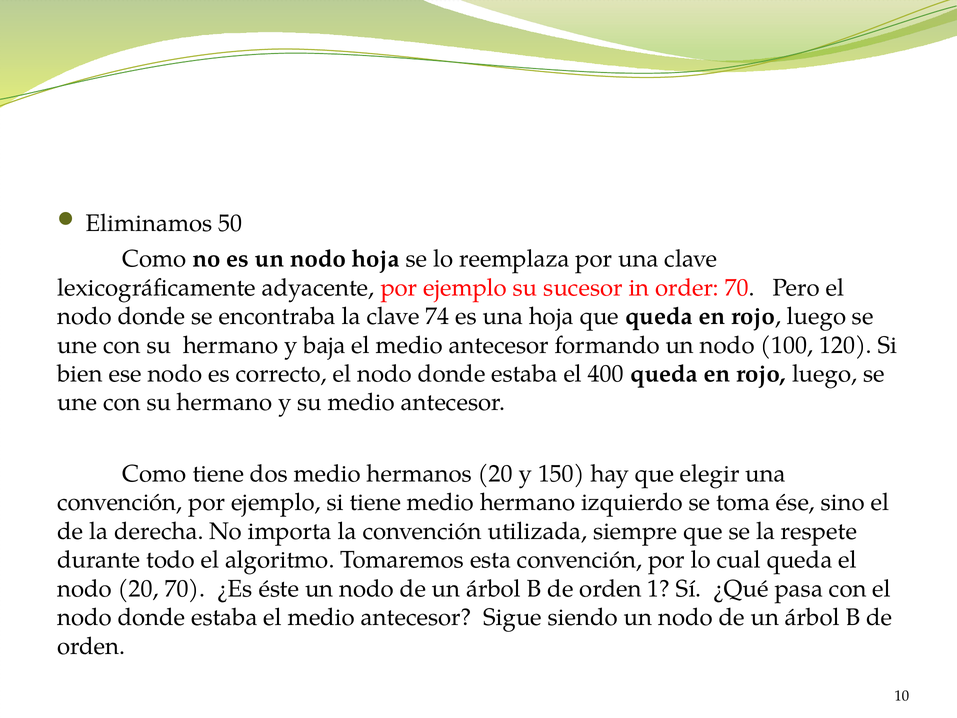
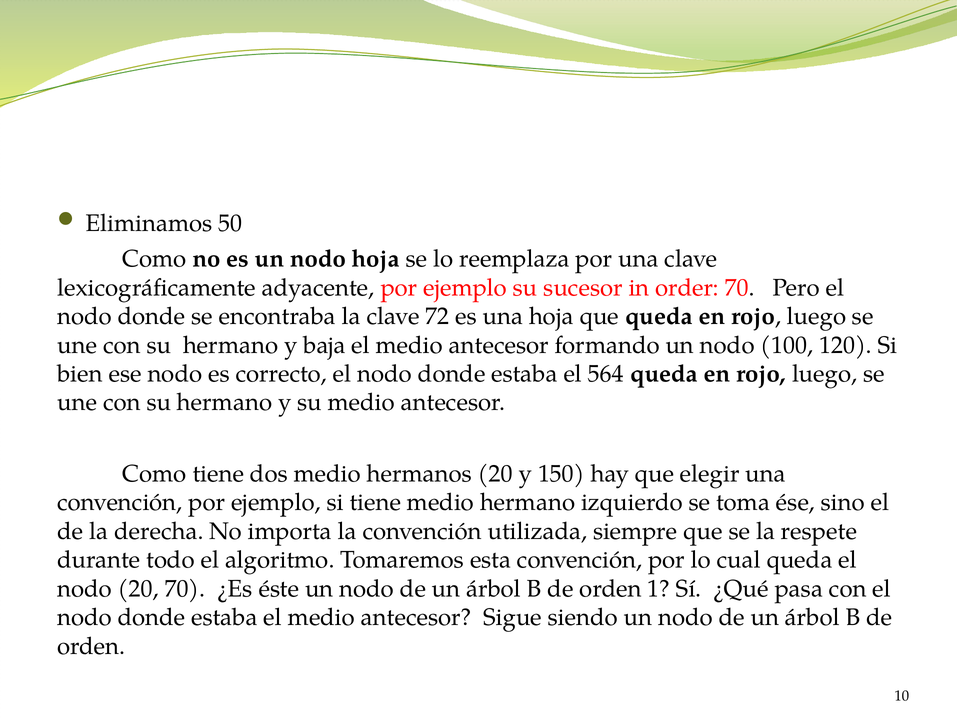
74: 74 -> 72
400: 400 -> 564
